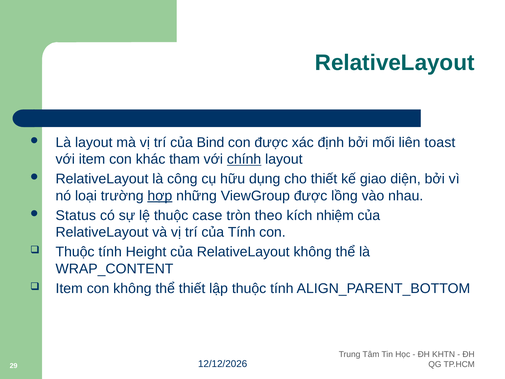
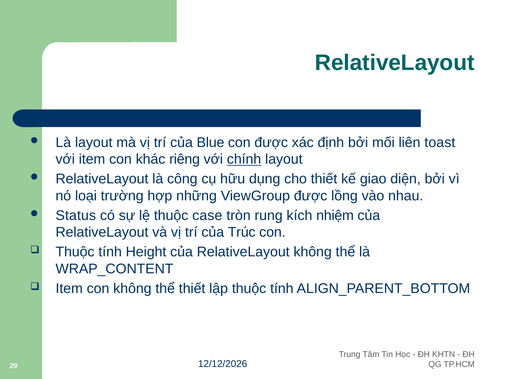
Bind: Bind -> Blue
tham: tham -> riêng
hợp underline: present -> none
theo: theo -> rung
của Tính: Tính -> Trúc
